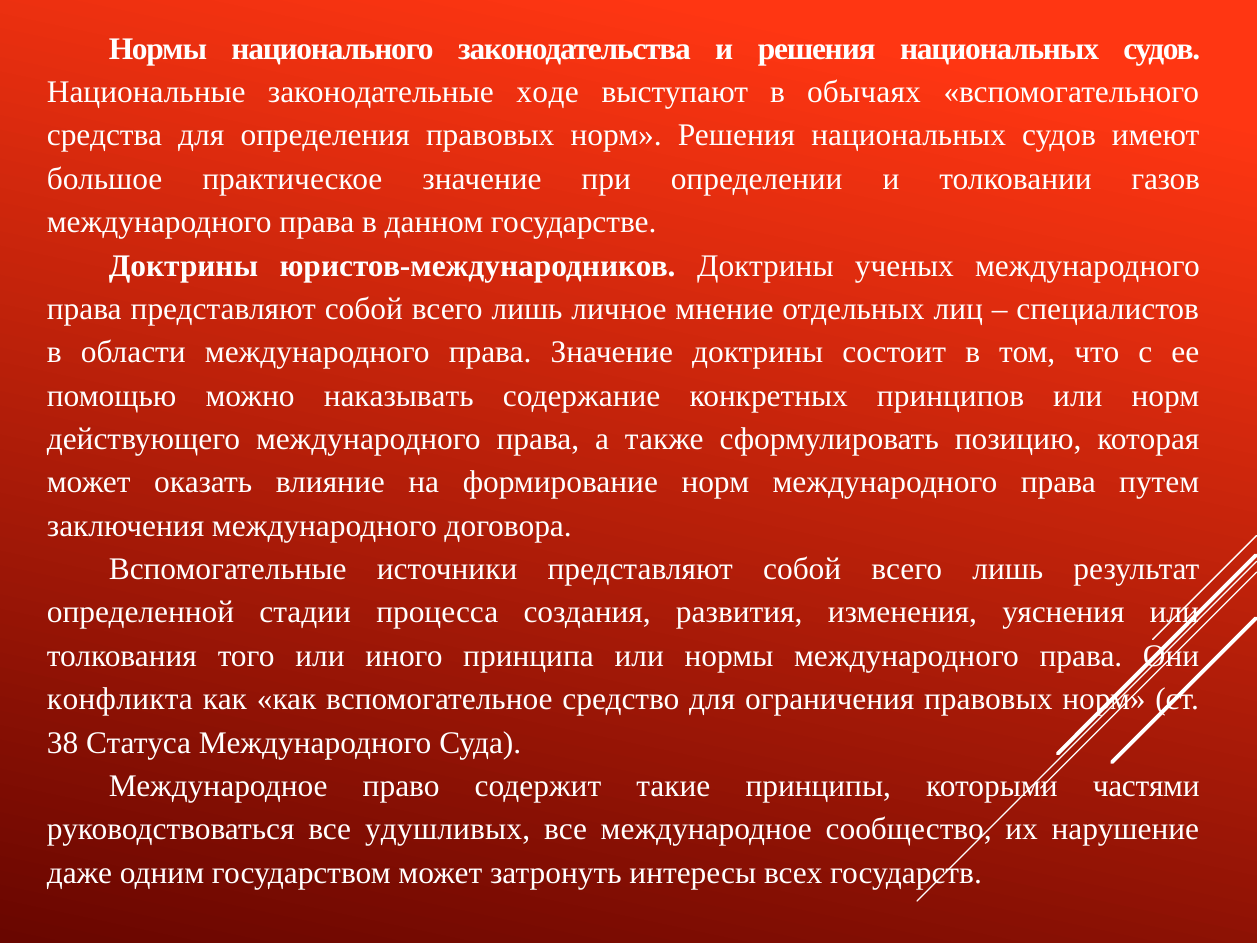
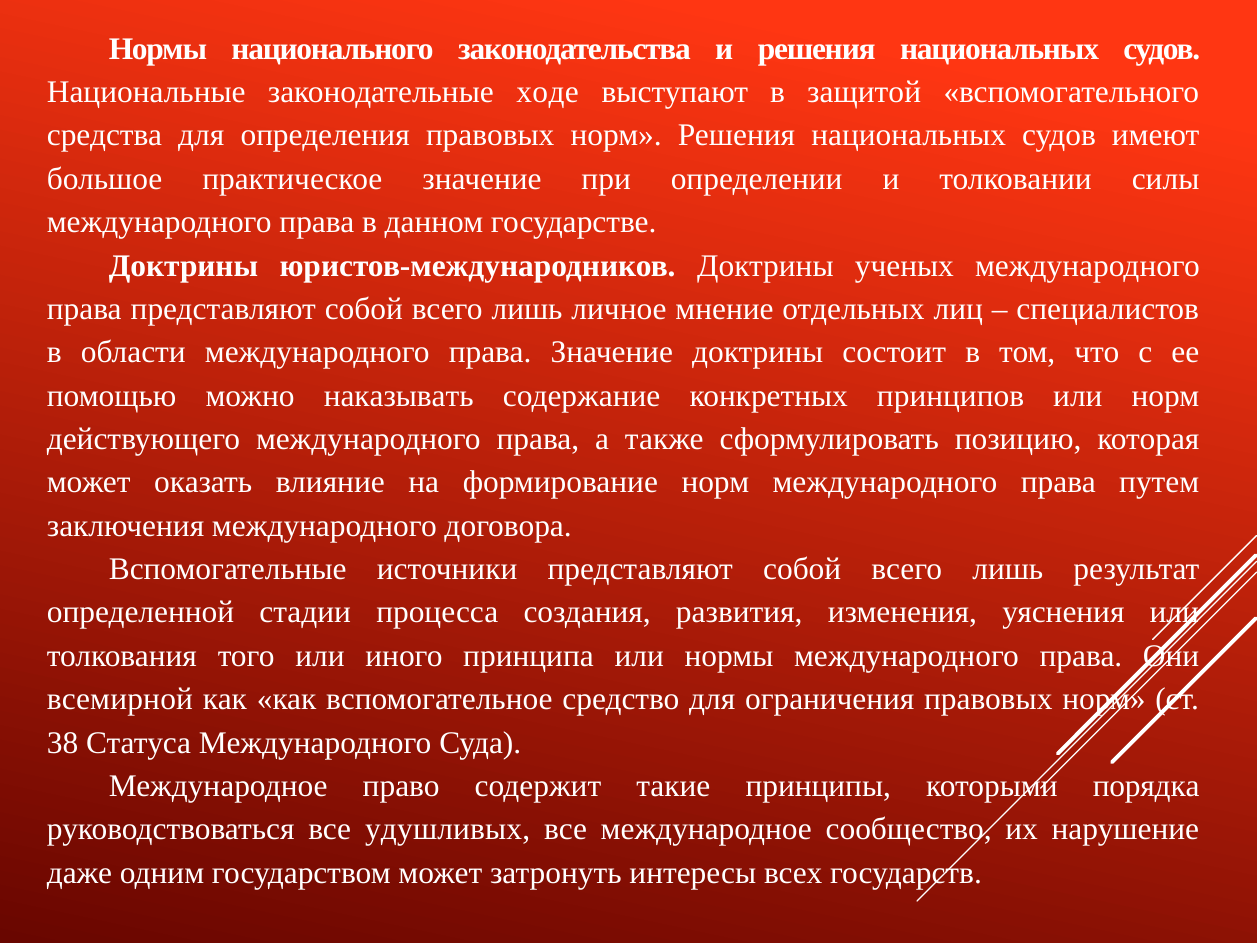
обычаях: обычаях -> защитой
газов: газов -> силы
конфликта: конфликта -> всемирной
частями: частями -> порядка
